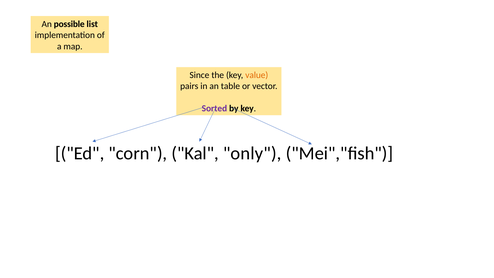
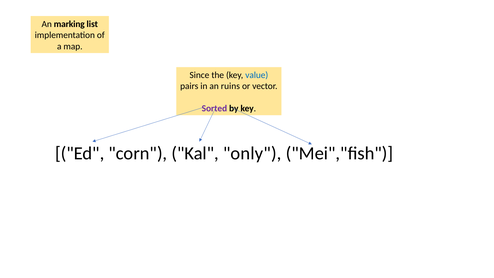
possible: possible -> marking
value colour: orange -> blue
table: table -> ruins
